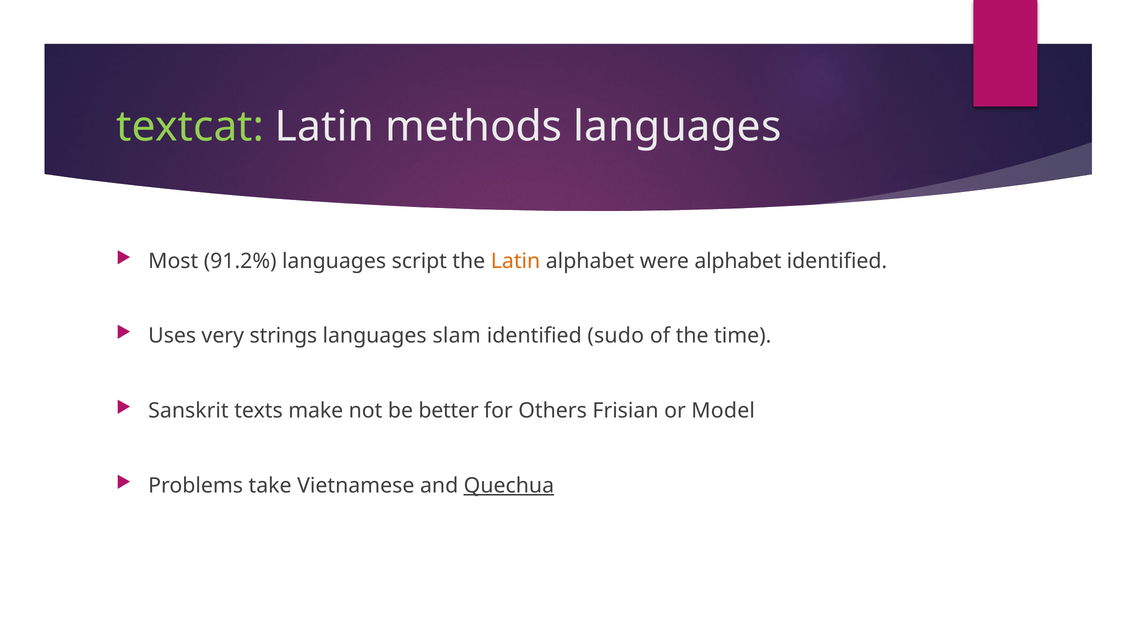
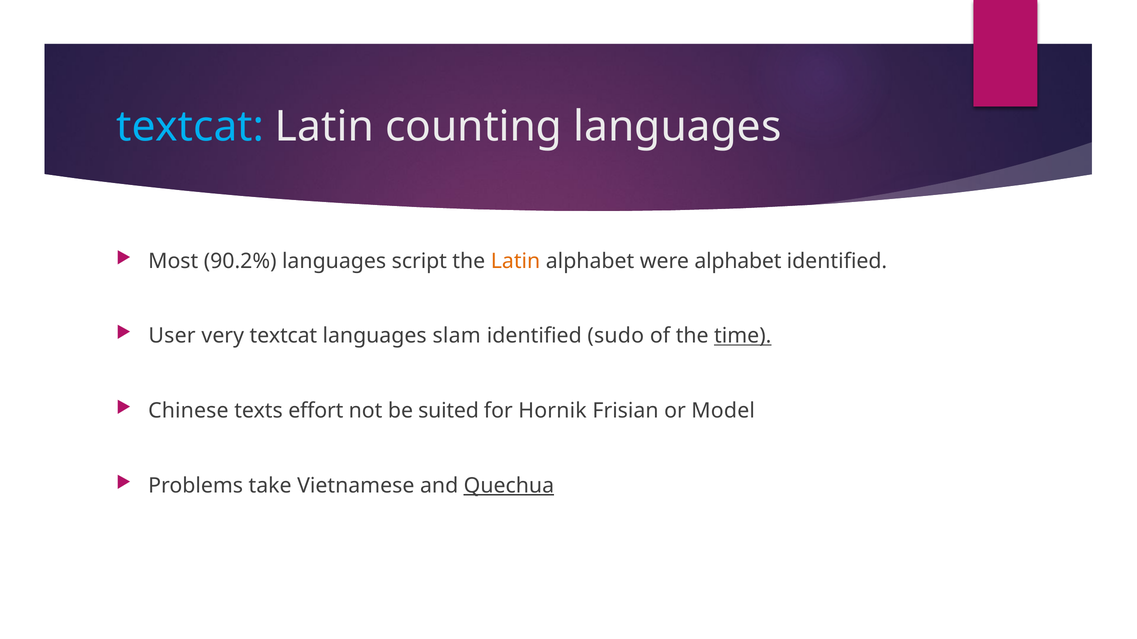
textcat at (190, 127) colour: light green -> light blue
methods: methods -> counting
91.2%: 91.2% -> 90.2%
Uses: Uses -> User
very strings: strings -> textcat
time underline: none -> present
Sanskrit: Sanskrit -> Chinese
make: make -> effort
better: better -> suited
Others: Others -> Hornik
